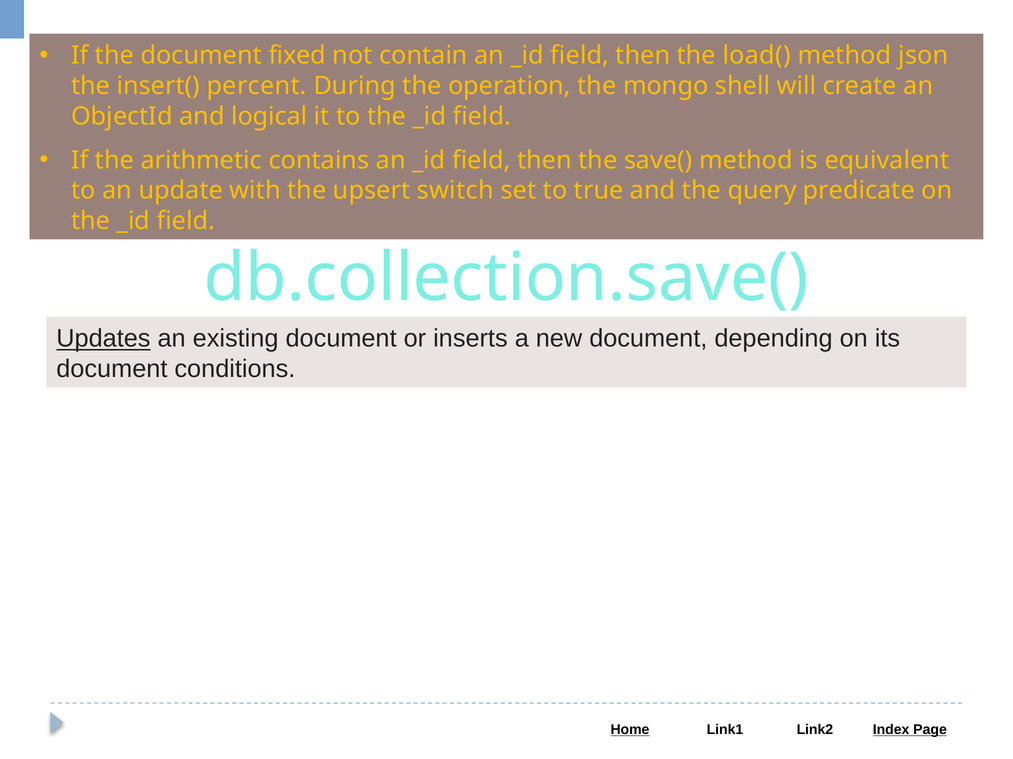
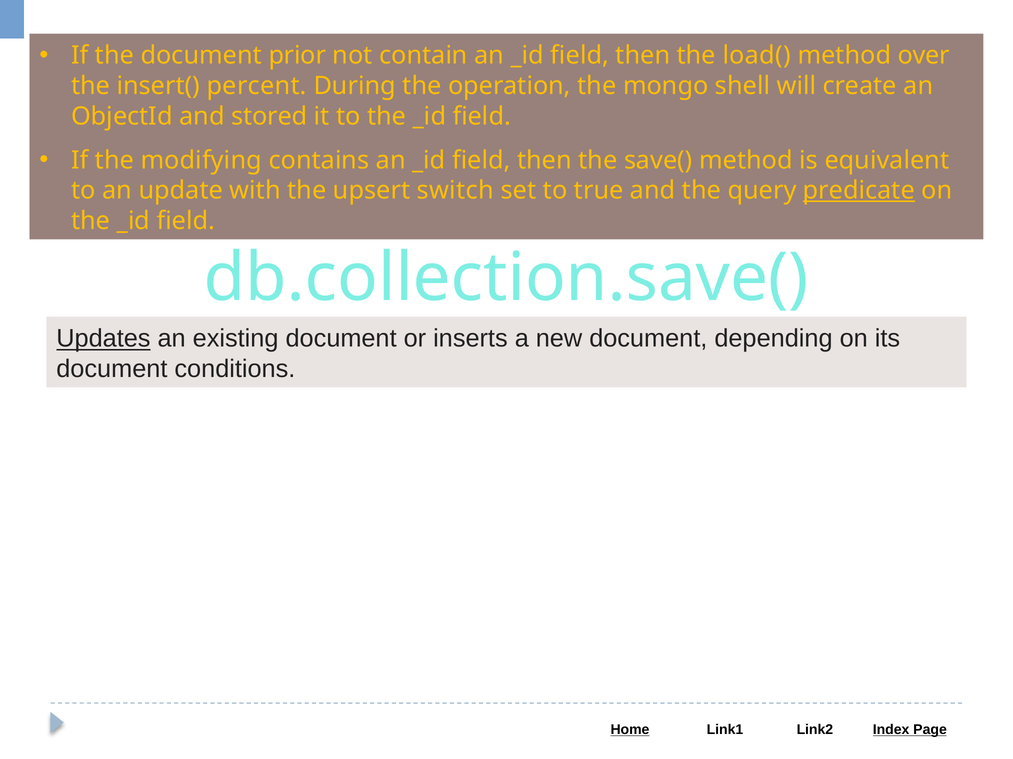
fixed: fixed -> prior
json: json -> over
logical: logical -> stored
arithmetic: arithmetic -> modifying
predicate underline: none -> present
